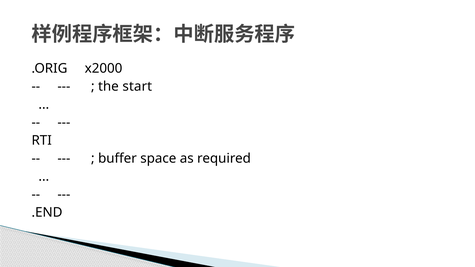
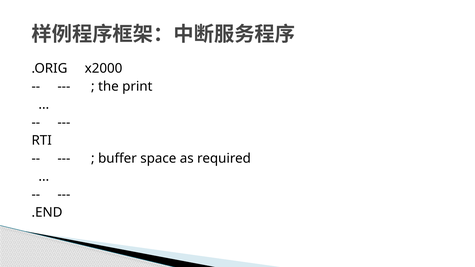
start: start -> print
